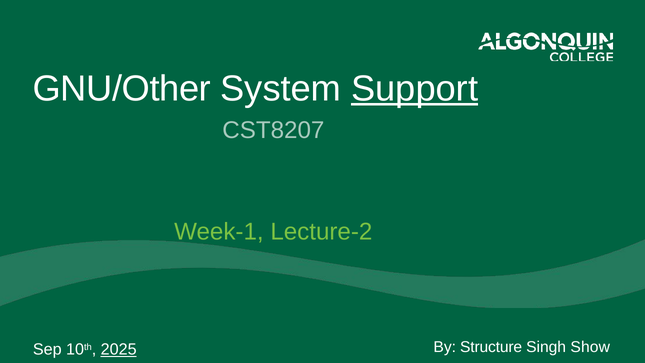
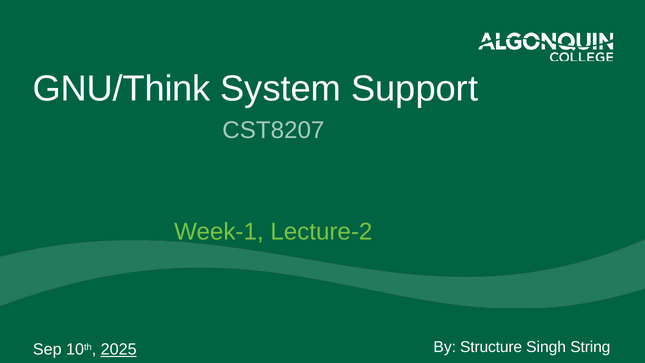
GNU/Other: GNU/Other -> GNU/Think
Support underline: present -> none
Show: Show -> String
